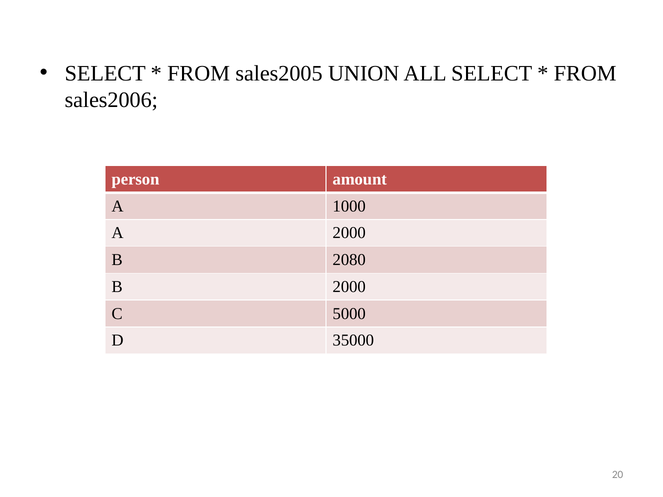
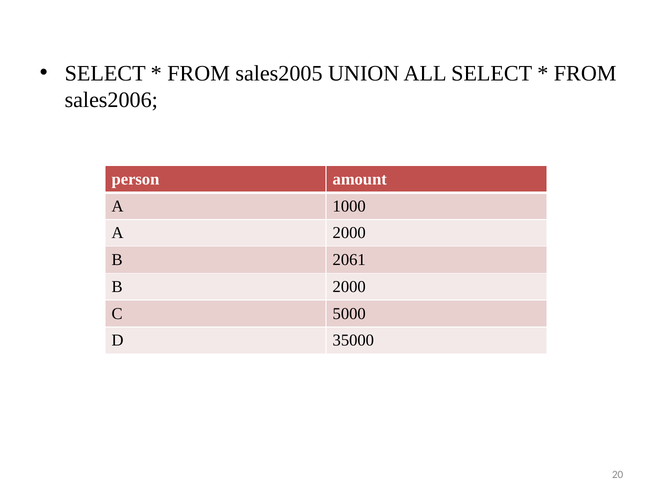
2080: 2080 -> 2061
